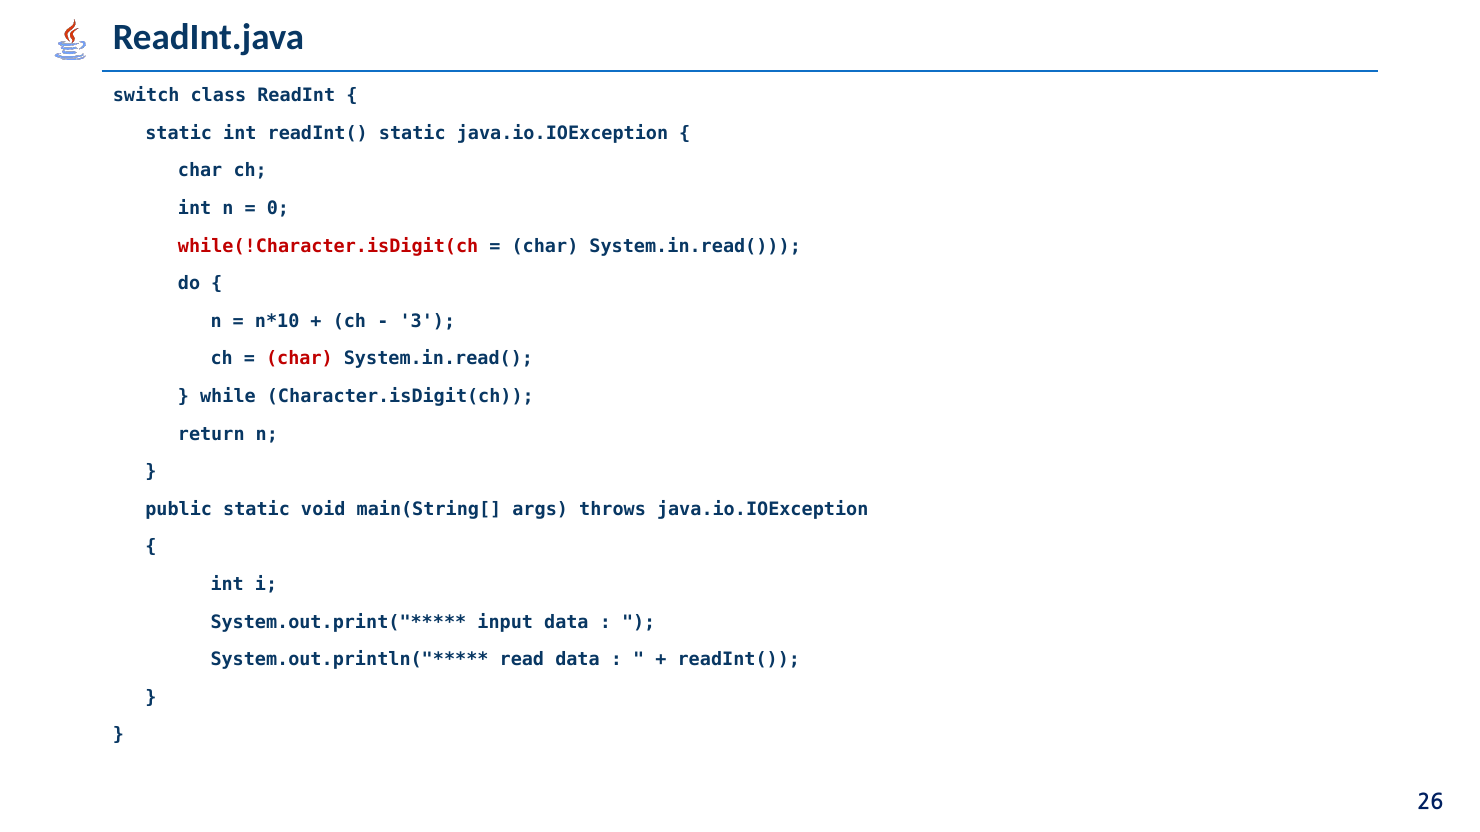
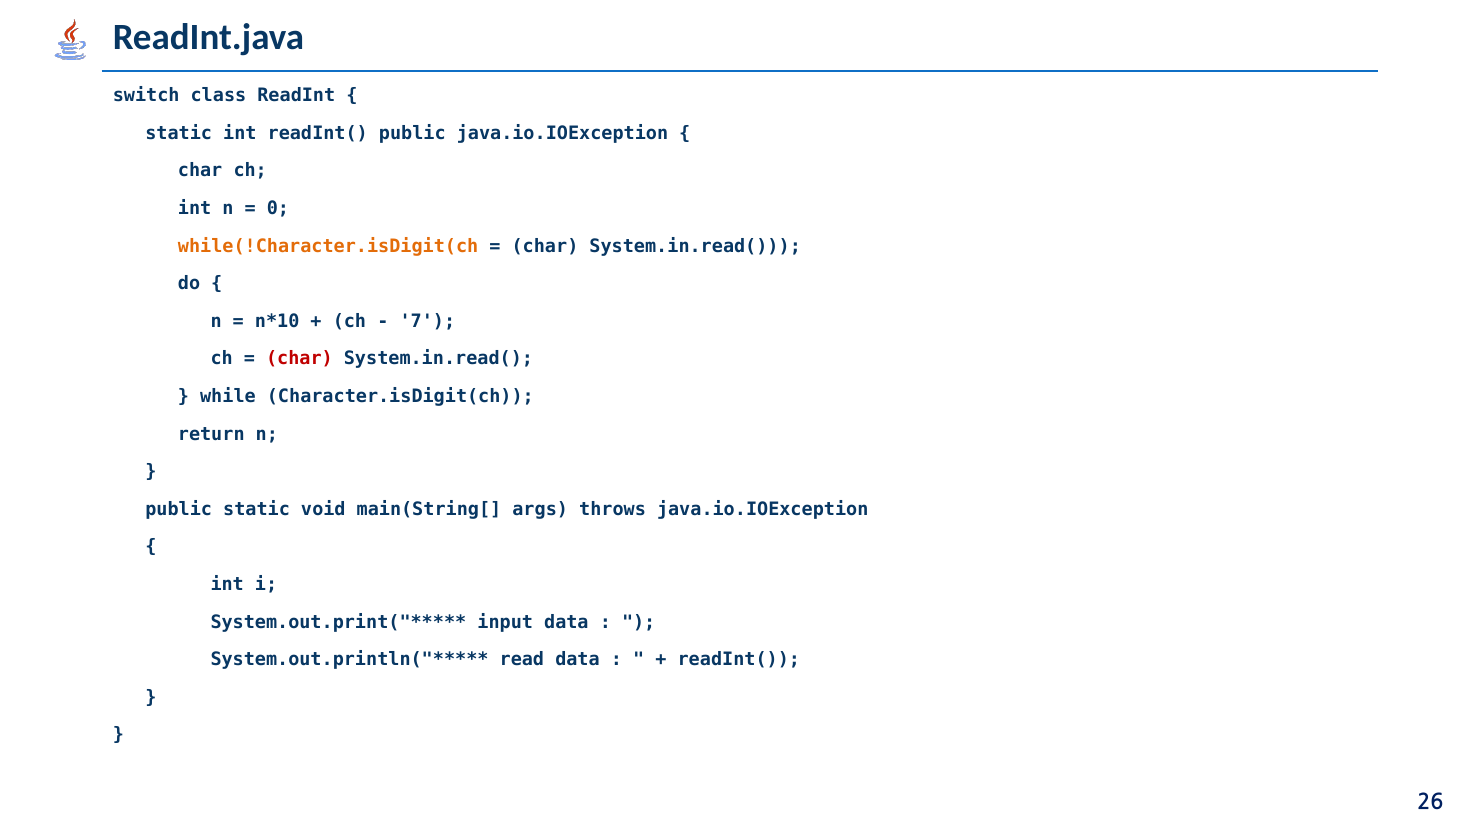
readInt( static: static -> public
while(!Character.isDigit(ch colour: red -> orange
3: 3 -> 7
